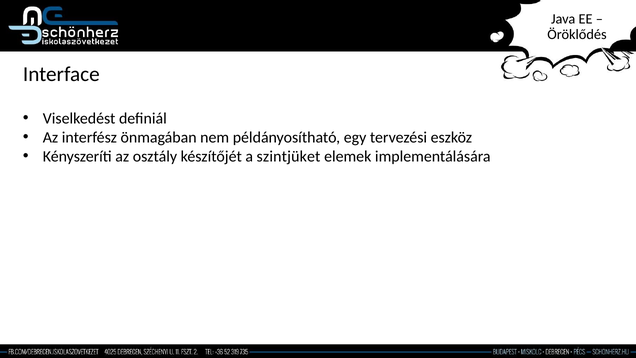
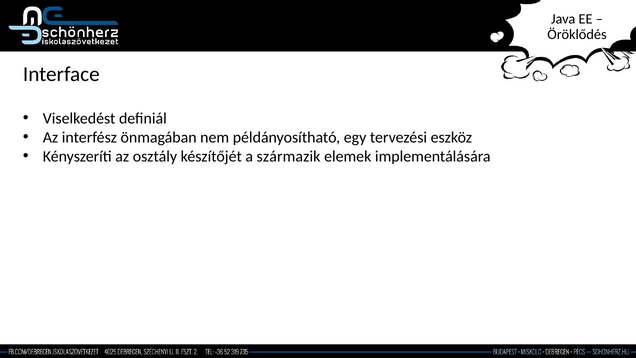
szintjüket: szintjüket -> származik
